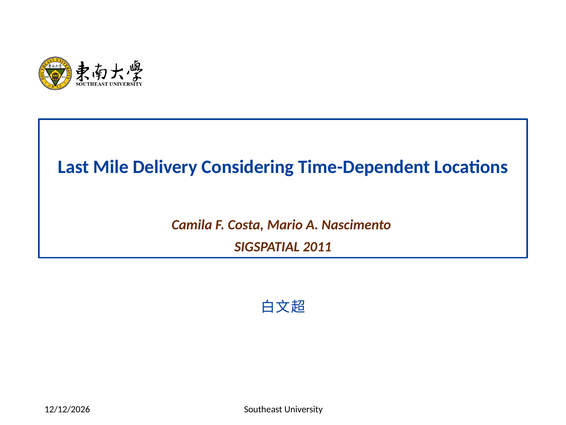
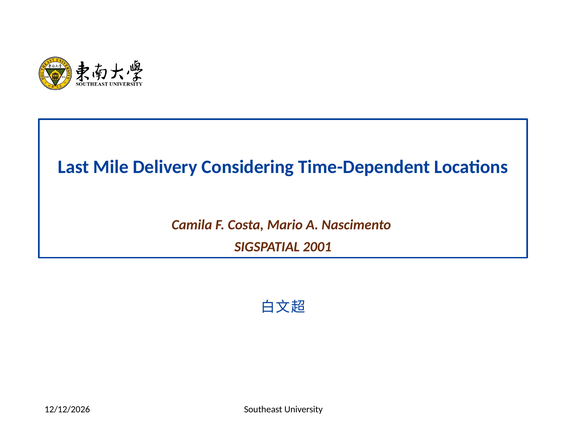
2011: 2011 -> 2001
